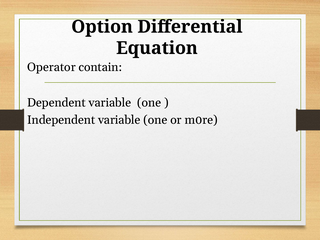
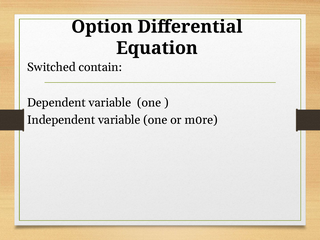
Operator: Operator -> Switched
